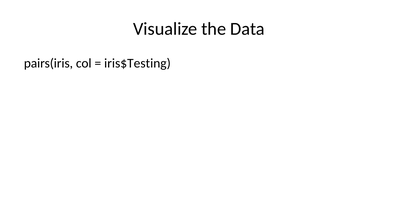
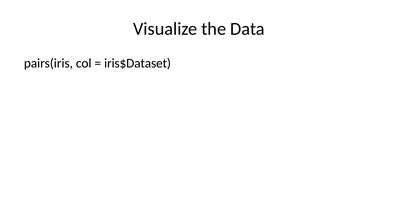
iris$Testing: iris$Testing -> iris$Dataset
